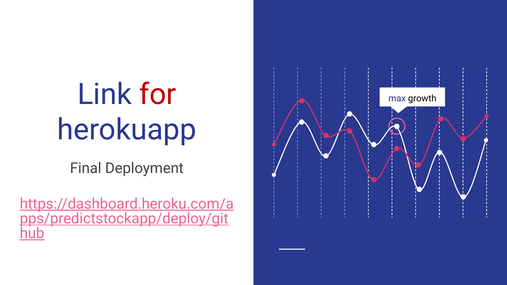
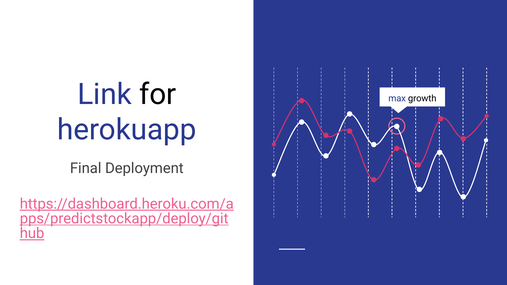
for colour: red -> black
